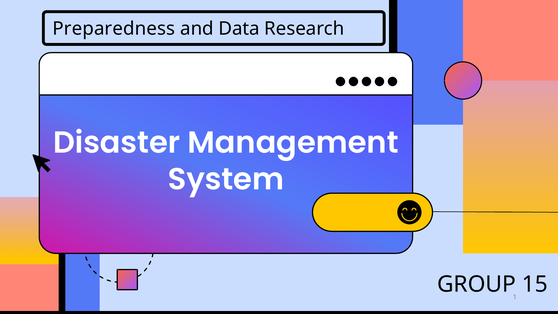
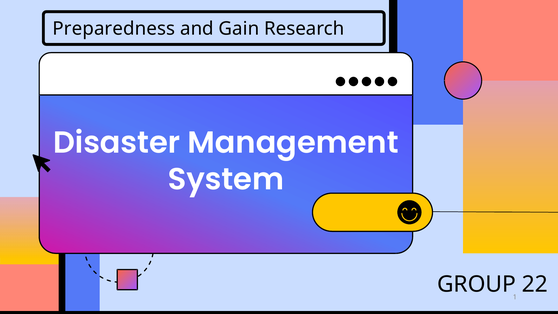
Data: Data -> Gain
15: 15 -> 22
